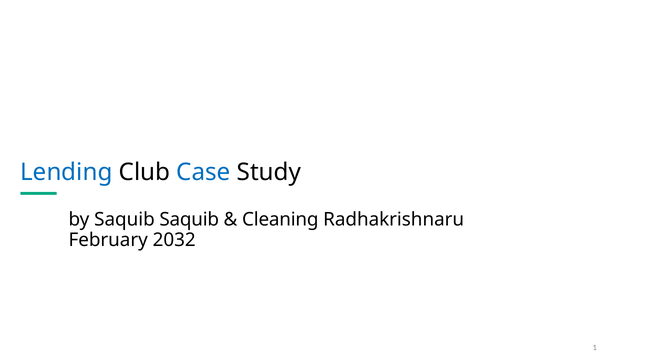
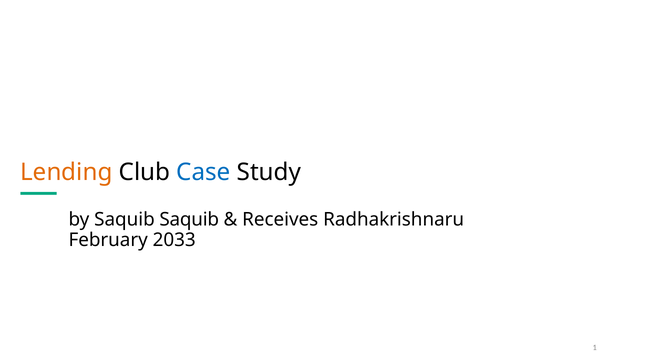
Lending colour: blue -> orange
Cleaning: Cleaning -> Receives
2032: 2032 -> 2033
